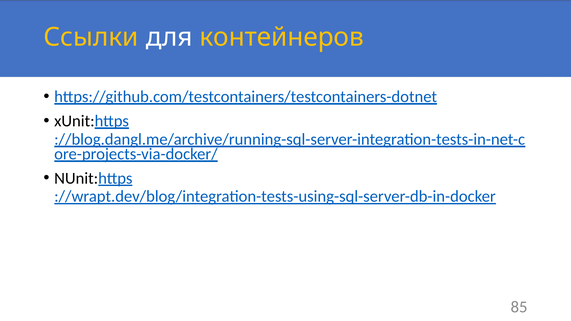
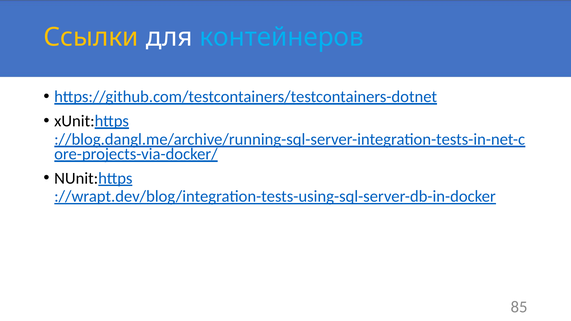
контейнеров colour: yellow -> light blue
